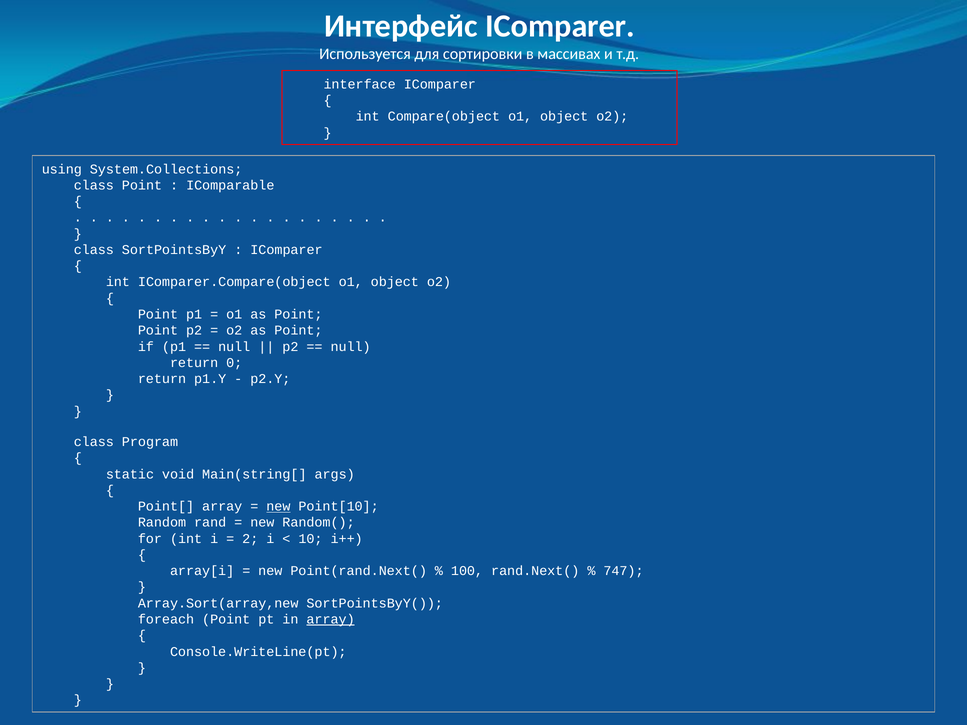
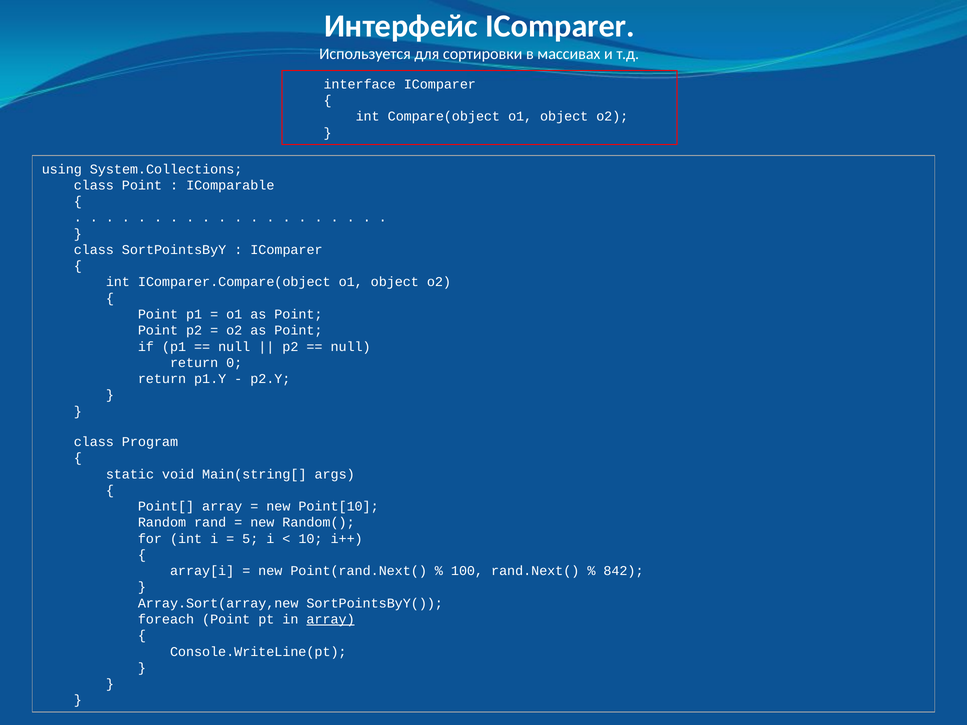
new at (278, 507) underline: present -> none
2: 2 -> 5
747: 747 -> 842
